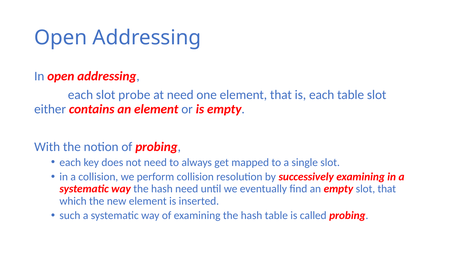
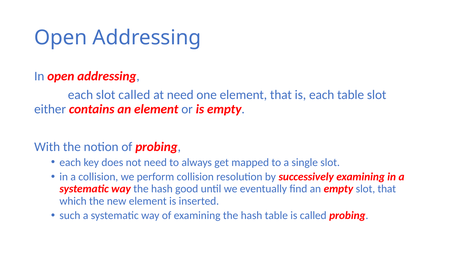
slot probe: probe -> called
hash need: need -> good
